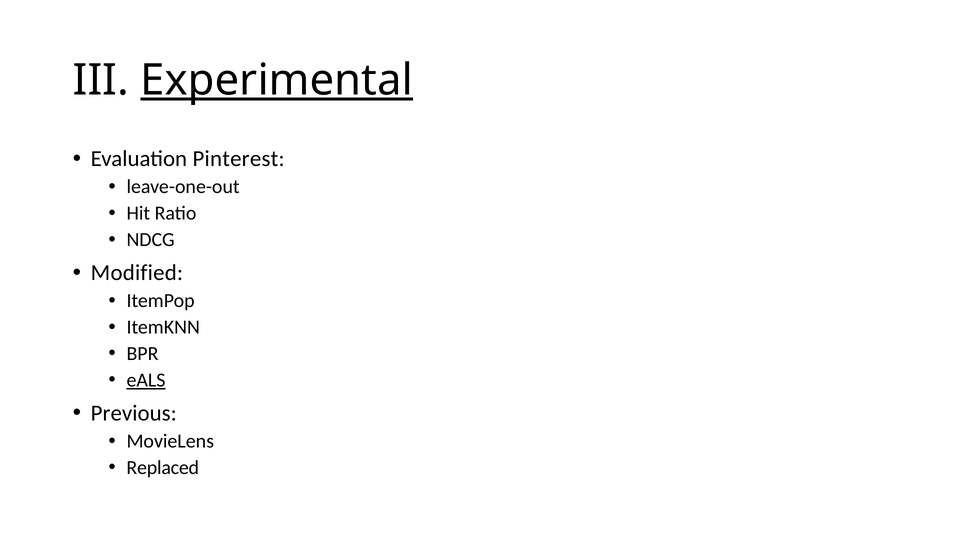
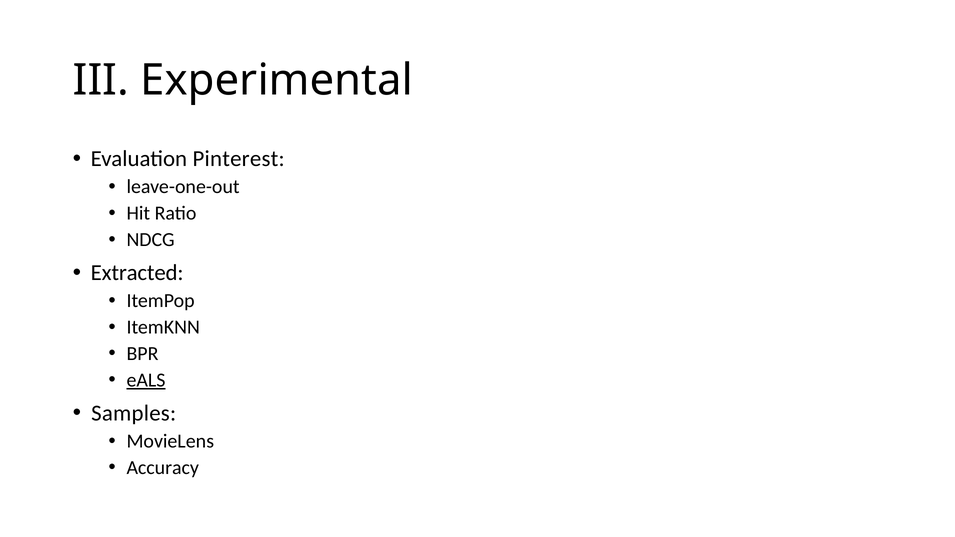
Experimental underline: present -> none
Modified: Modified -> Extracted
Previous: Previous -> Samples
Replaced: Replaced -> Accuracy
